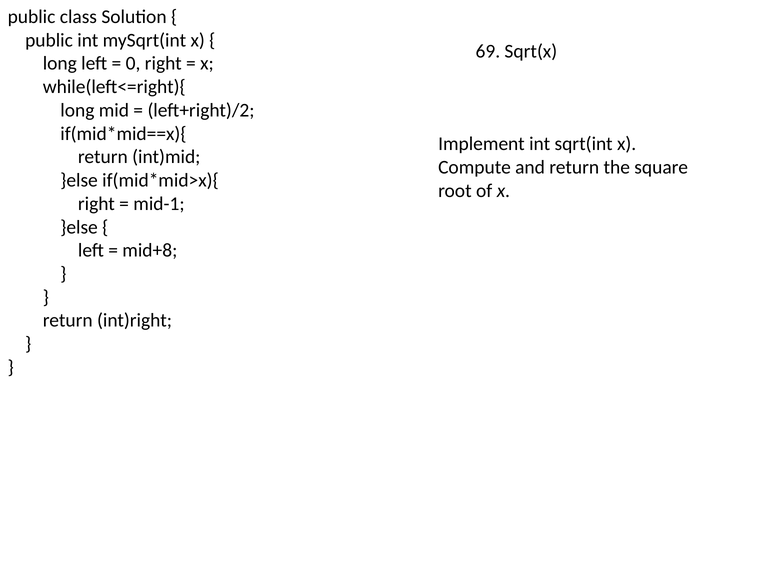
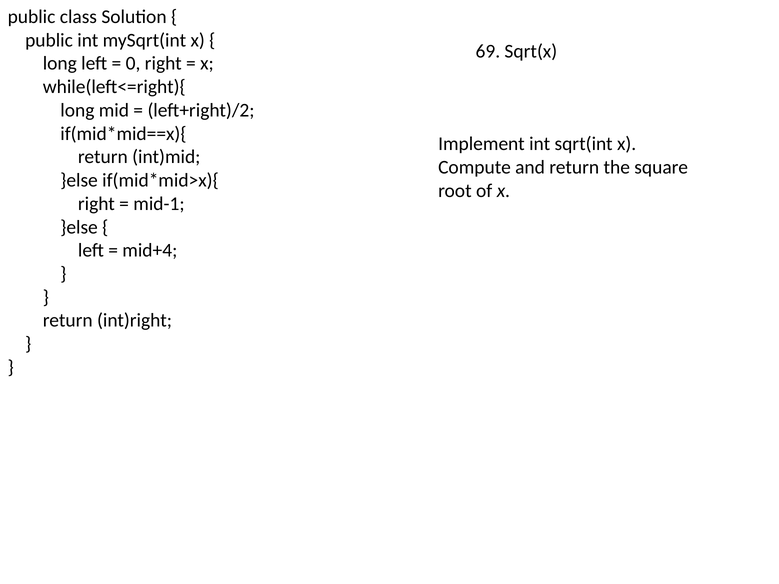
mid+8: mid+8 -> mid+4
